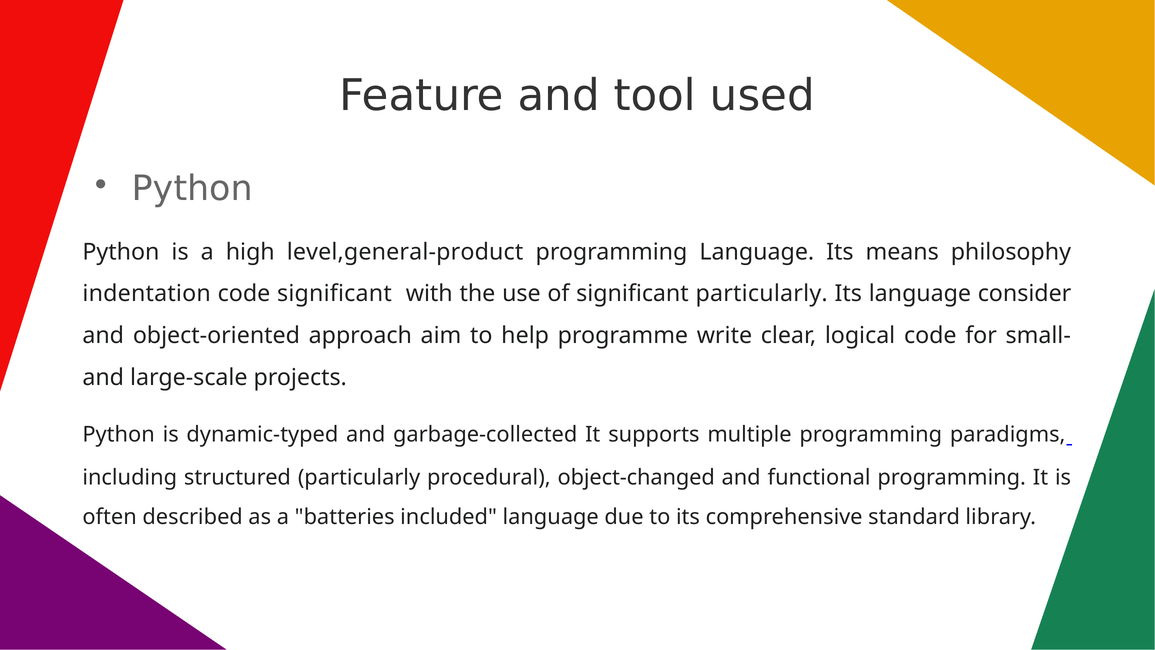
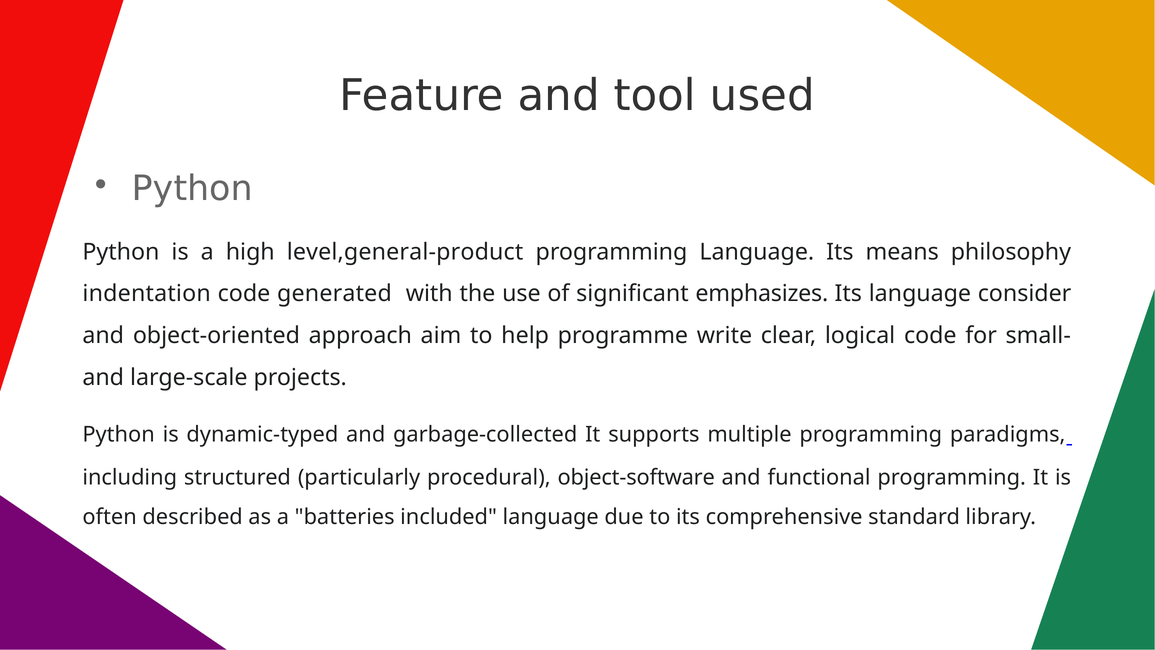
code significant: significant -> generated
significant particularly: particularly -> emphasizes
object-changed: object-changed -> object-software
